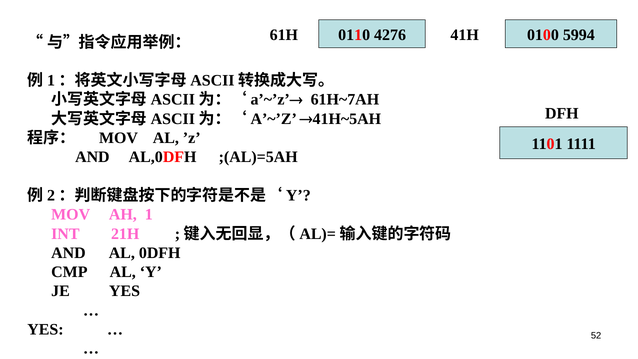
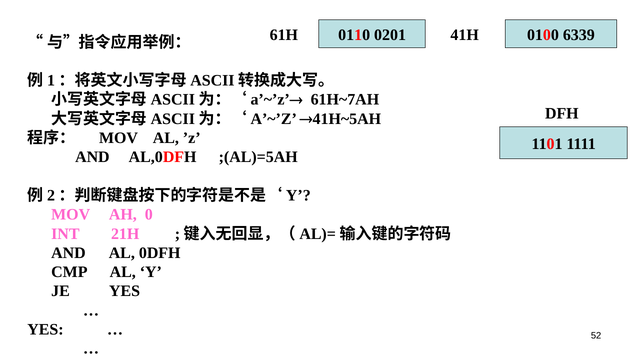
4276: 4276 -> 0201
5994: 5994 -> 6339
1: 1 -> 0
